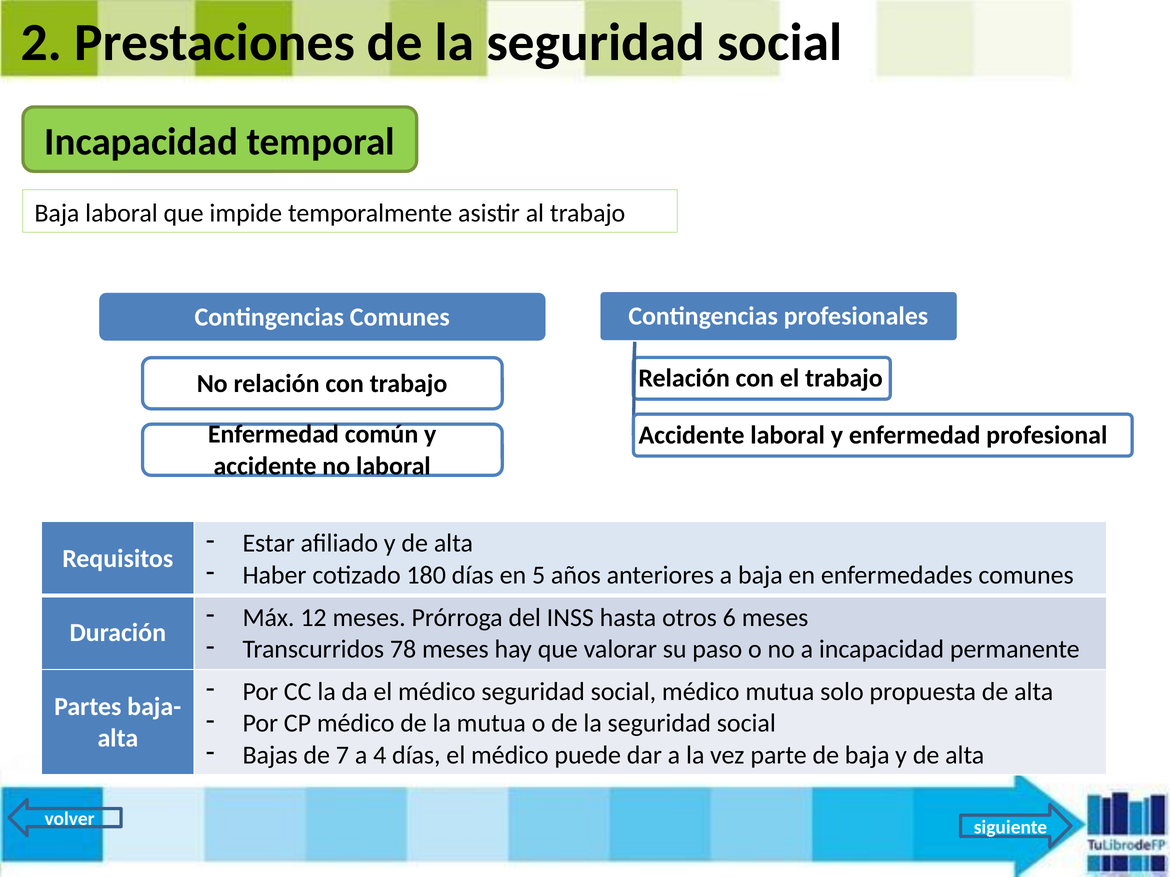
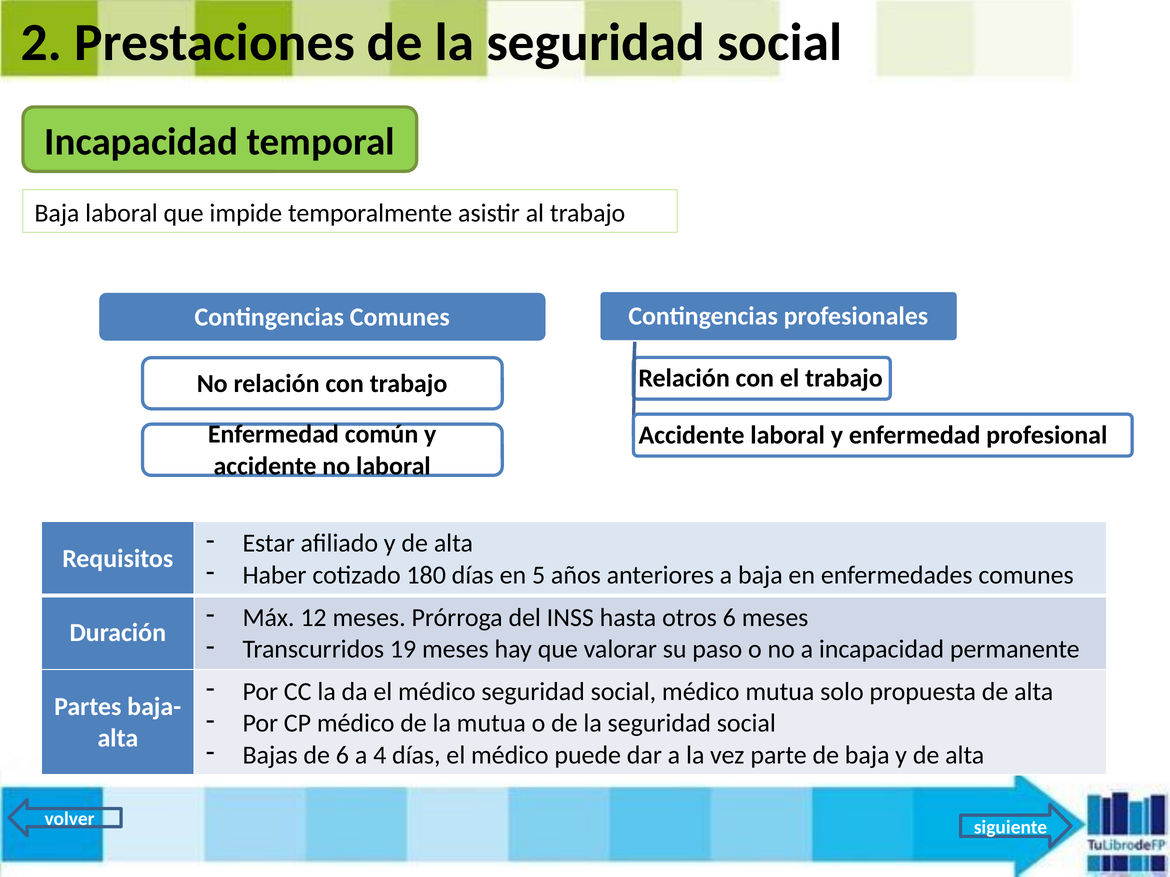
78: 78 -> 19
de 7: 7 -> 6
